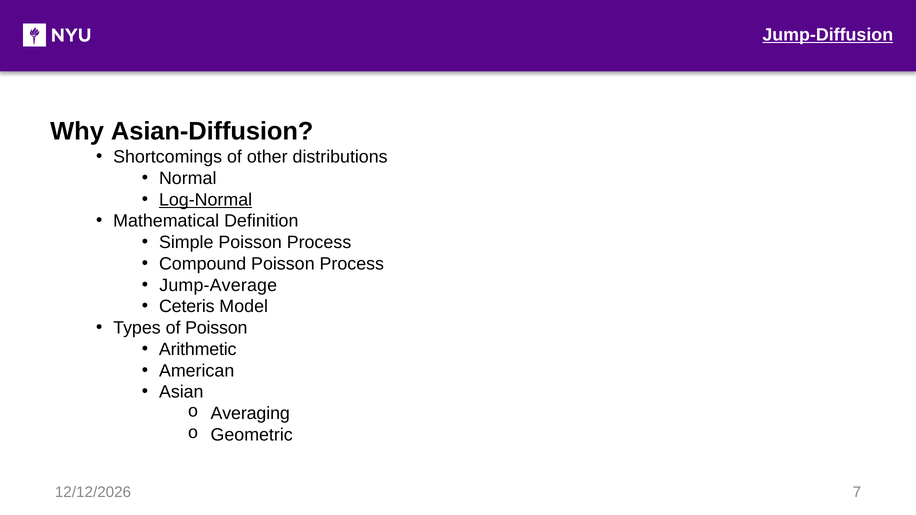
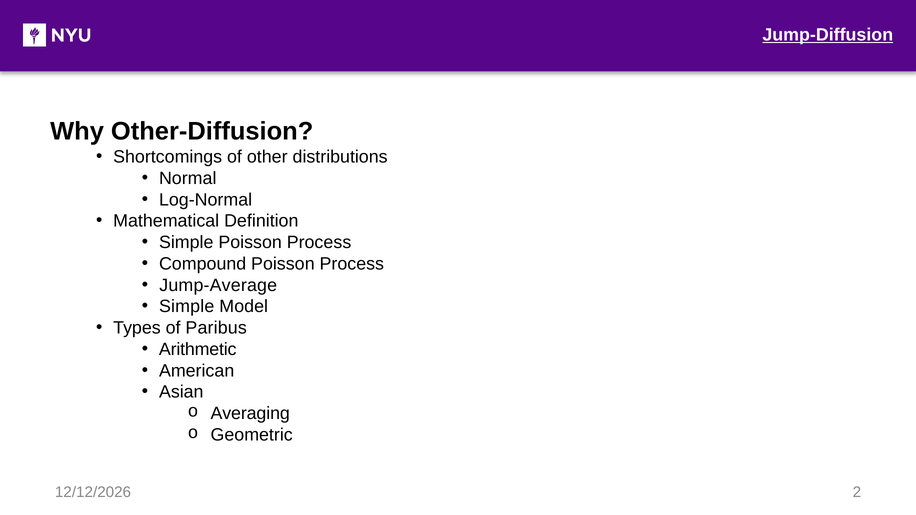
Asian-Diffusion: Asian-Diffusion -> Other-Diffusion
Log-Normal underline: present -> none
Ceteris at (187, 307): Ceteris -> Simple
of Poisson: Poisson -> Paribus
7: 7 -> 2
